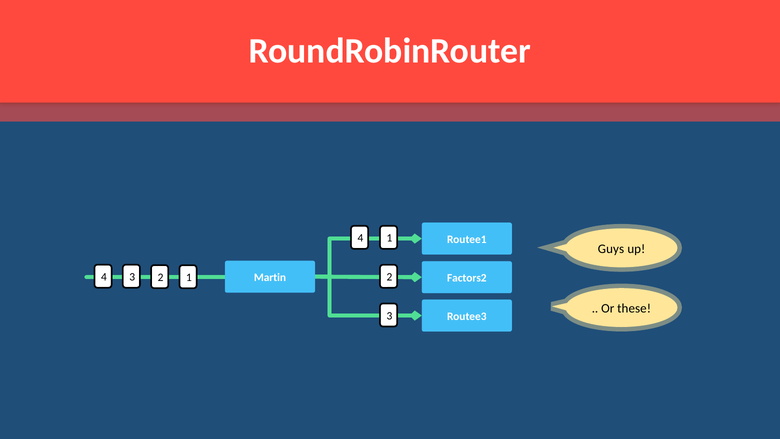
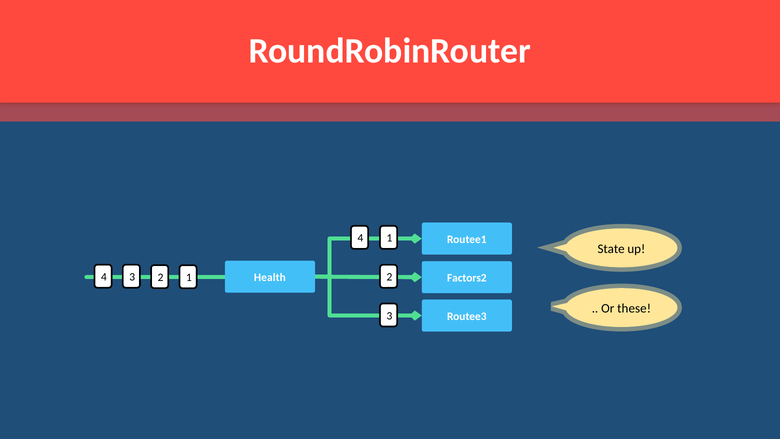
Guys: Guys -> State
Martin: Martin -> Health
